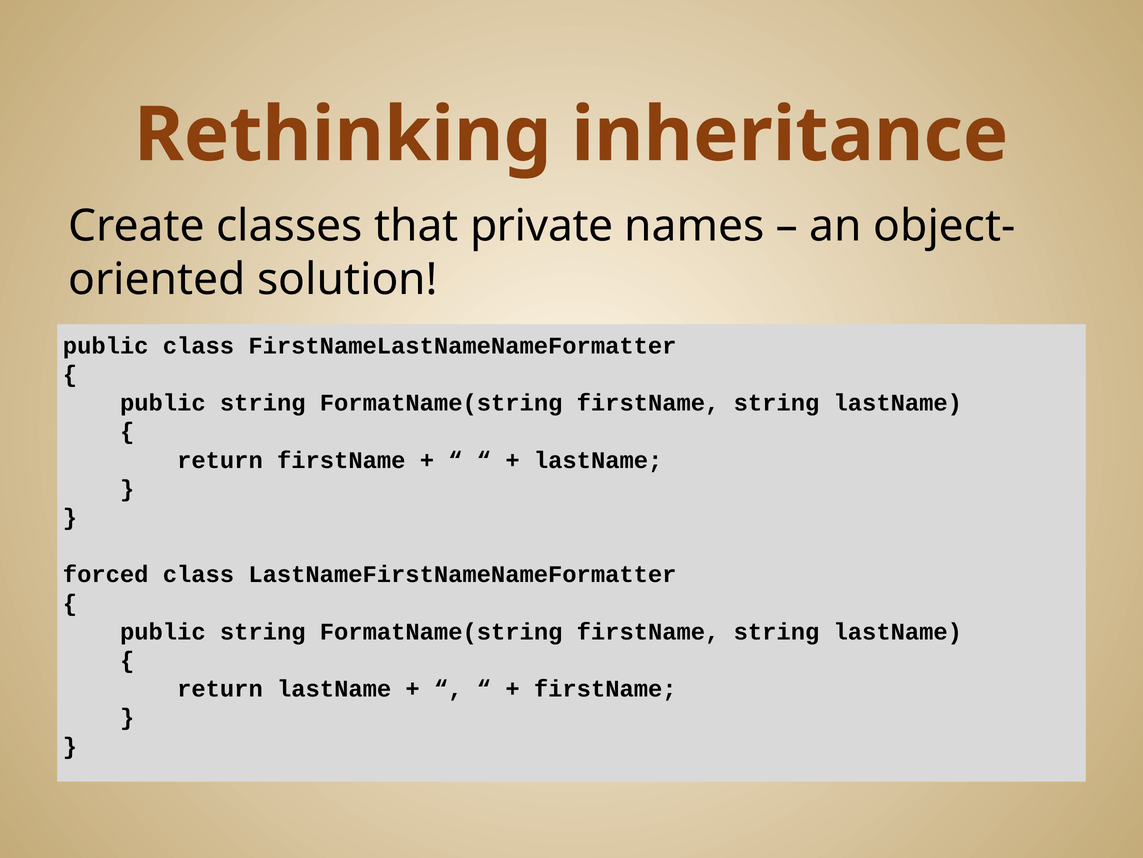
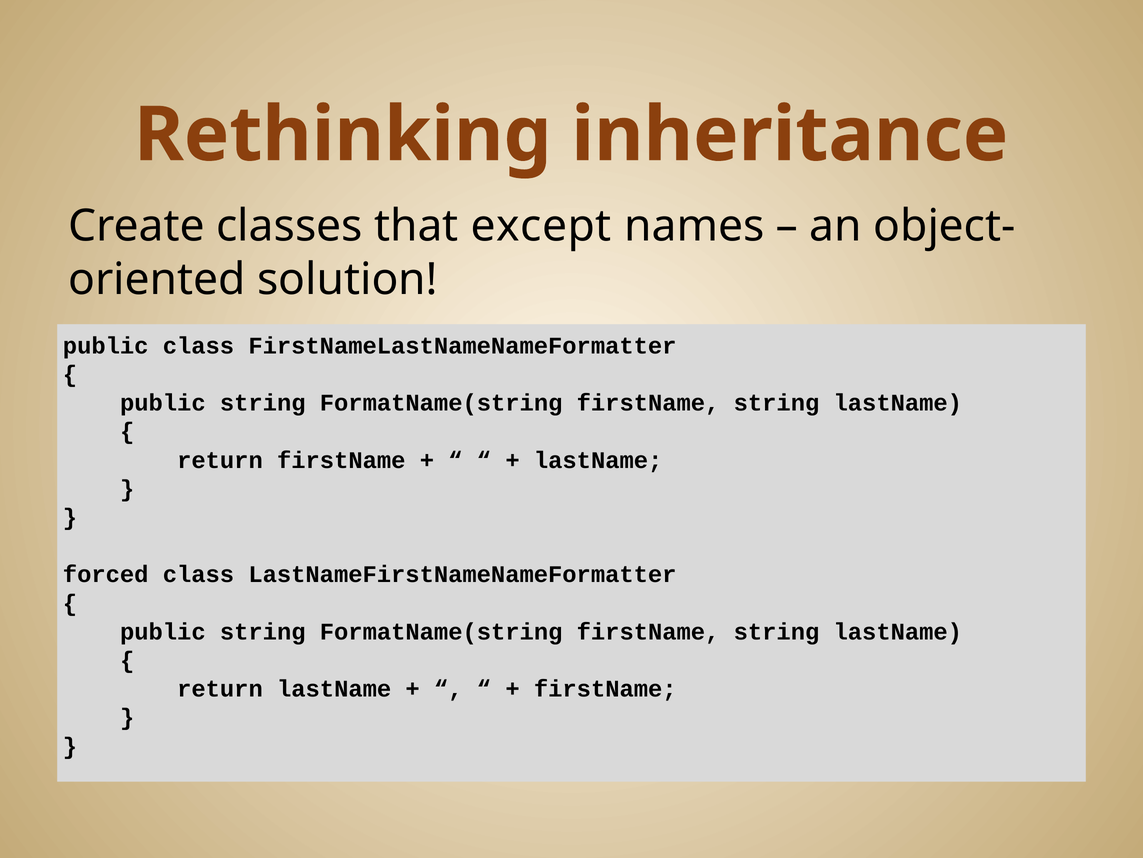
private: private -> except
